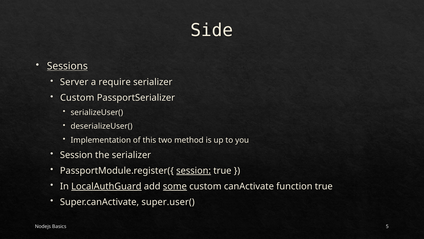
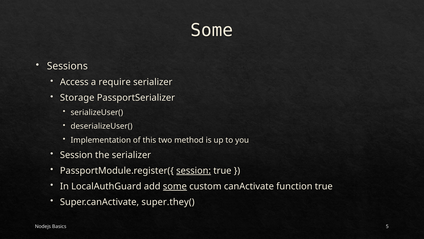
Side at (212, 30): Side -> Some
Sessions underline: present -> none
Server: Server -> Access
Custom at (77, 98): Custom -> Storage
LocalAuthGuard underline: present -> none
super.user(: super.user( -> super.they(
